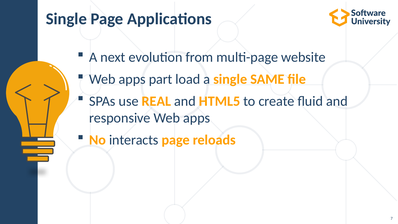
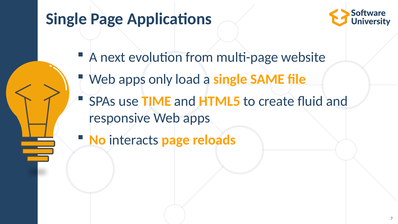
part: part -> only
REAL: REAL -> TIME
